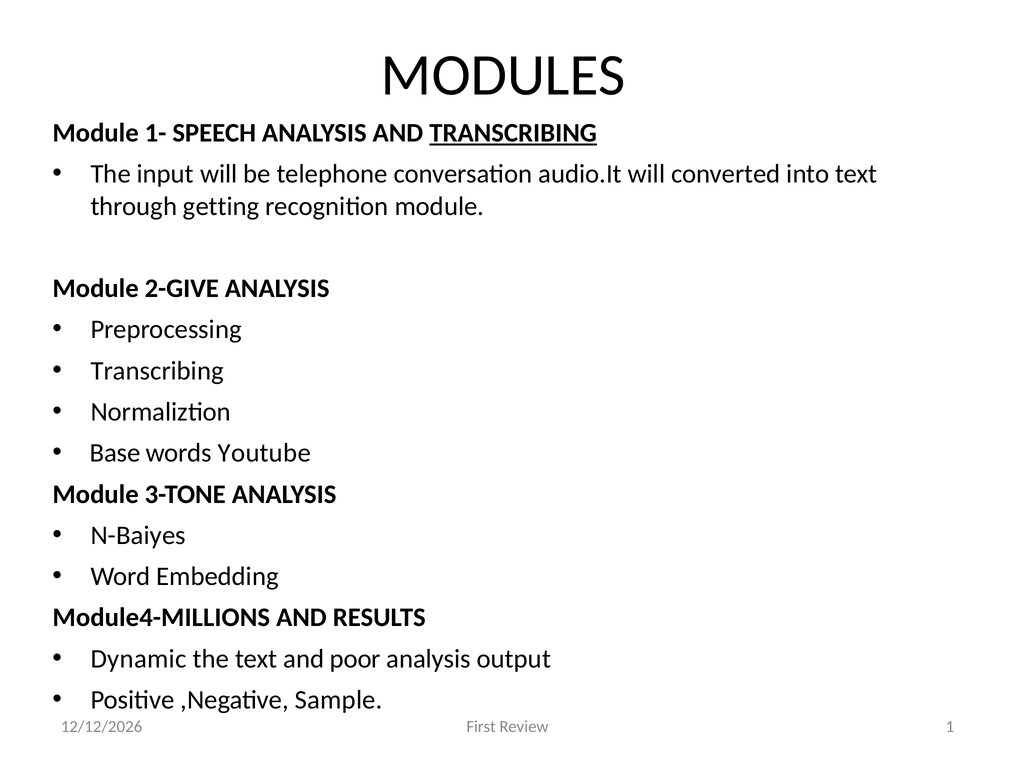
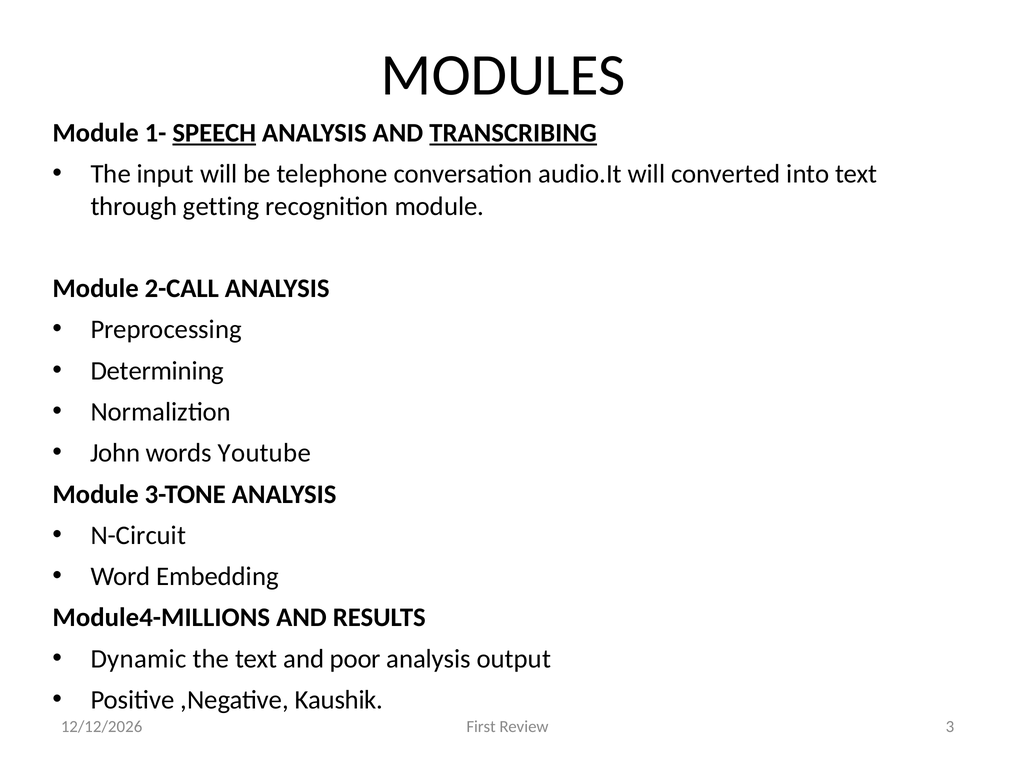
SPEECH underline: none -> present
2-GIVE: 2-GIVE -> 2-CALL
Transcribing at (157, 371): Transcribing -> Determining
Base: Base -> John
N-Baiyes: N-Baiyes -> N-Circuit
Sample: Sample -> Kaushik
1: 1 -> 3
